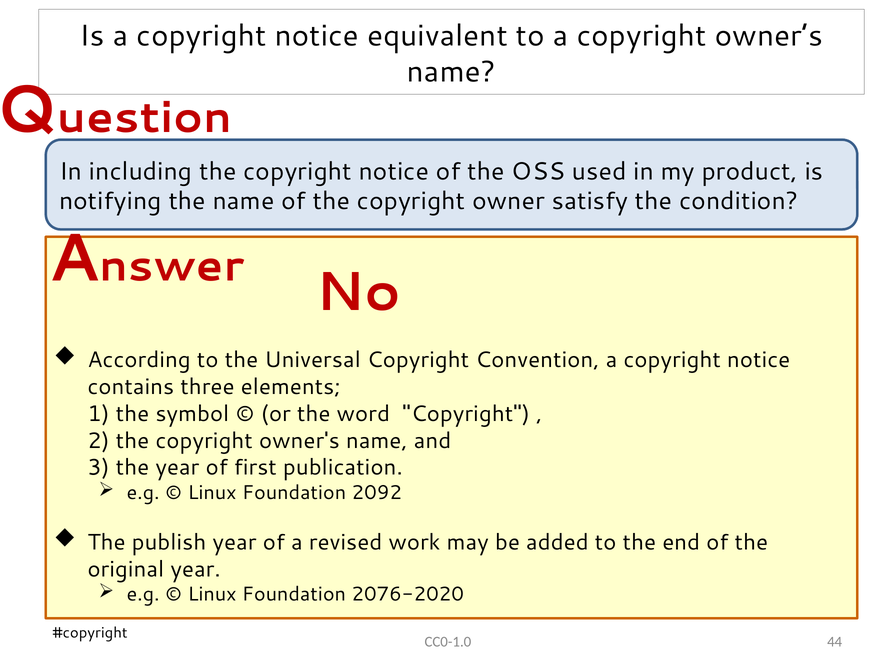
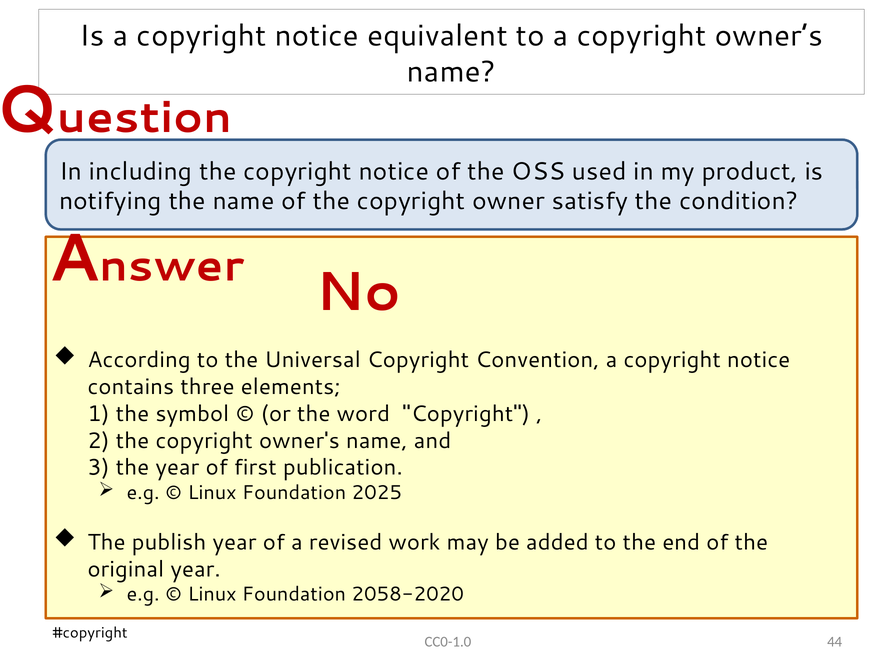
2092: 2092 -> 2025
2076-2020: 2076-2020 -> 2058-2020
